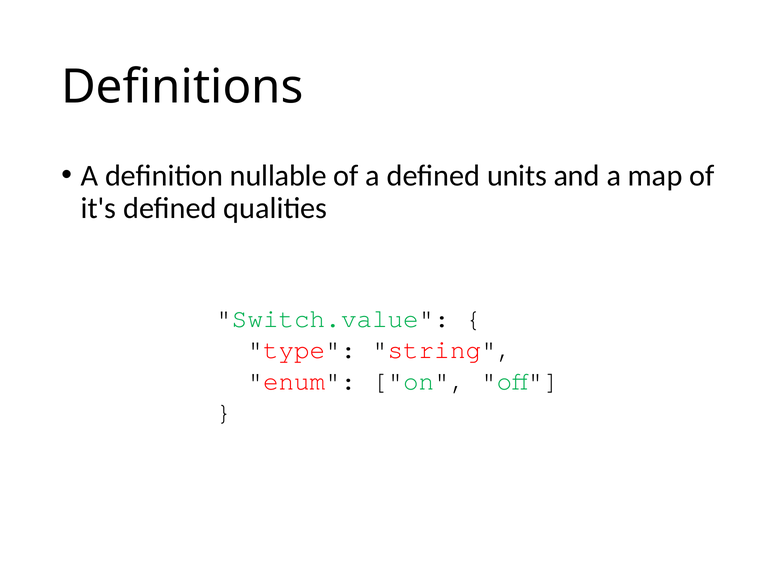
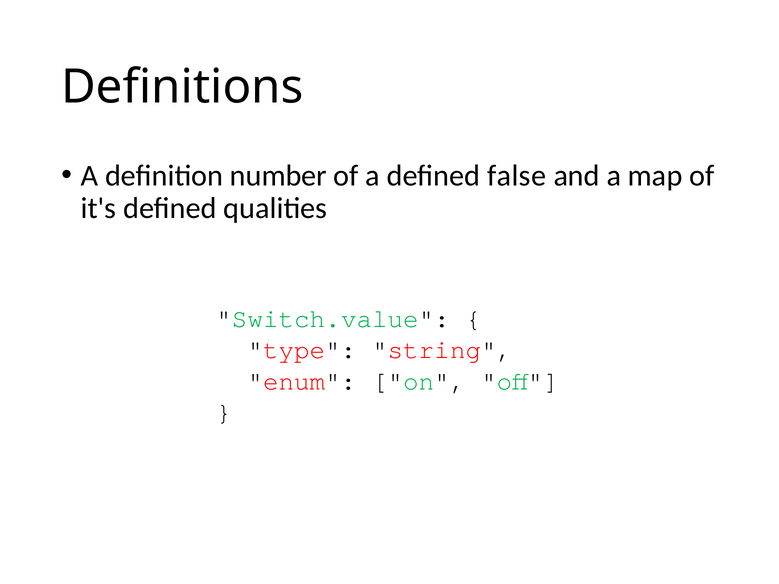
nullable: nullable -> number
units: units -> false
